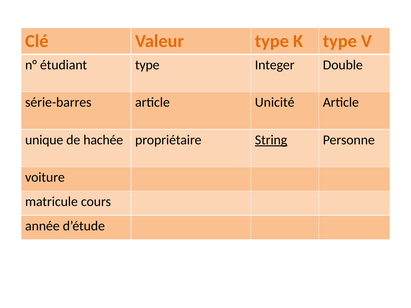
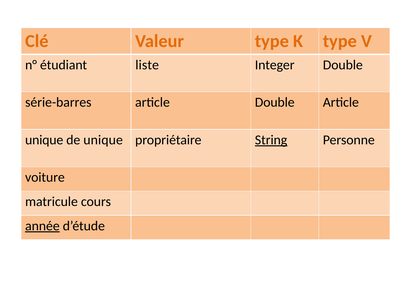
étudiant type: type -> liste
article Unicité: Unicité -> Double
de hachée: hachée -> unique
année underline: none -> present
